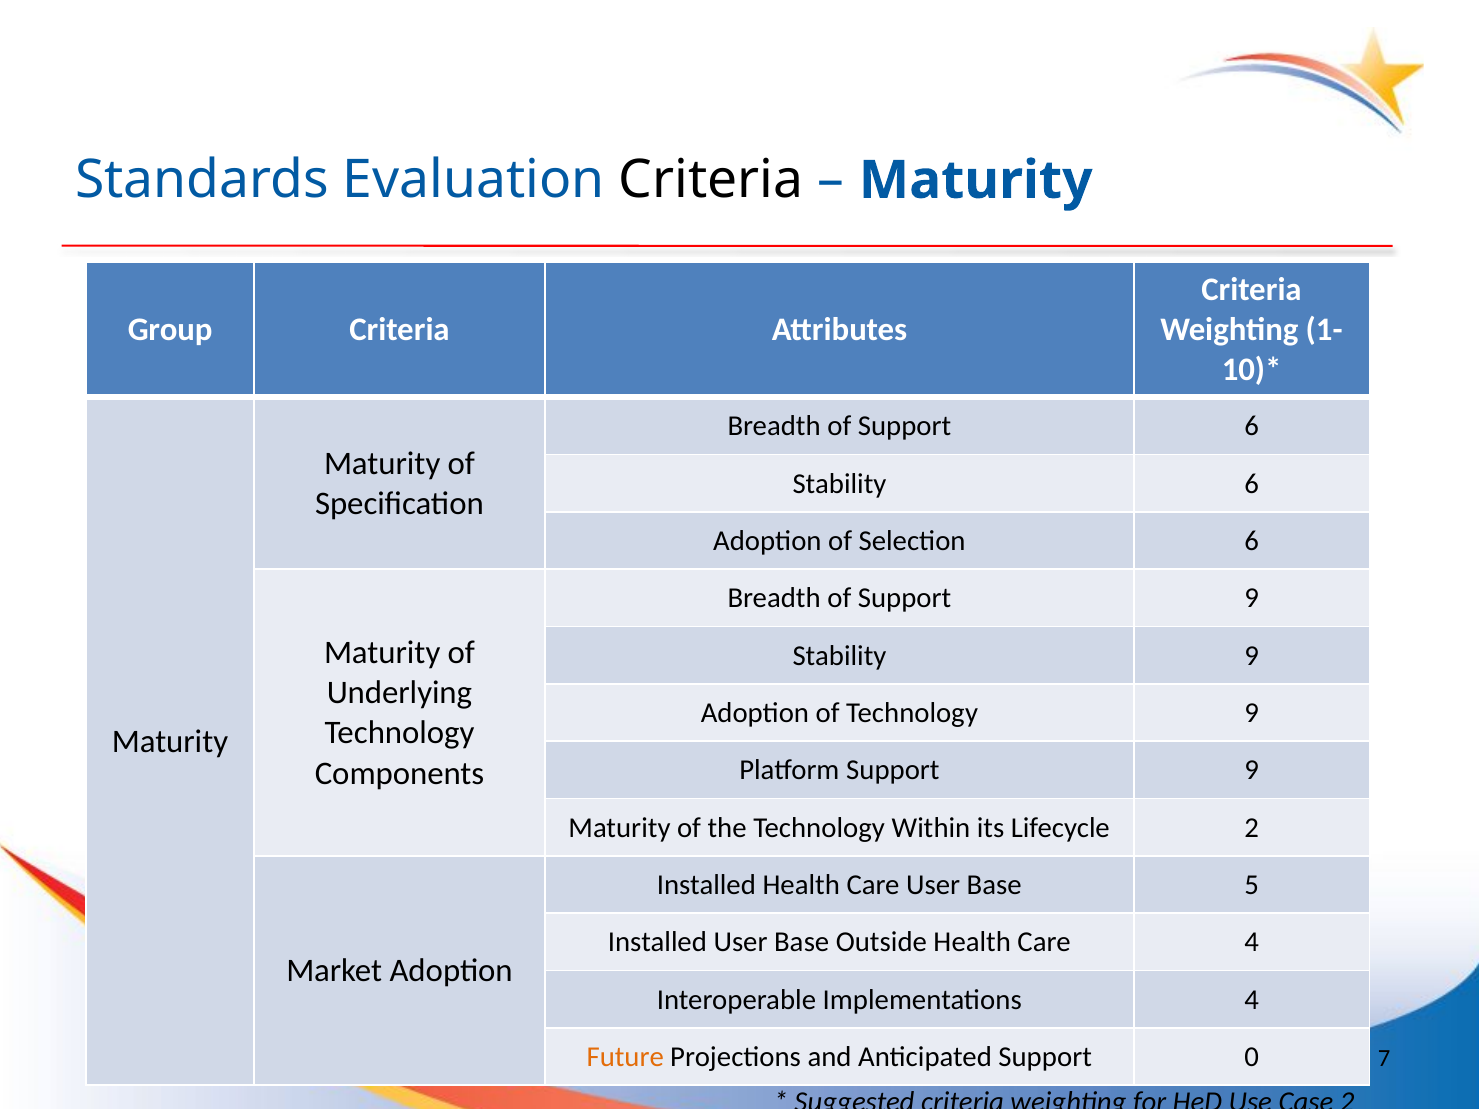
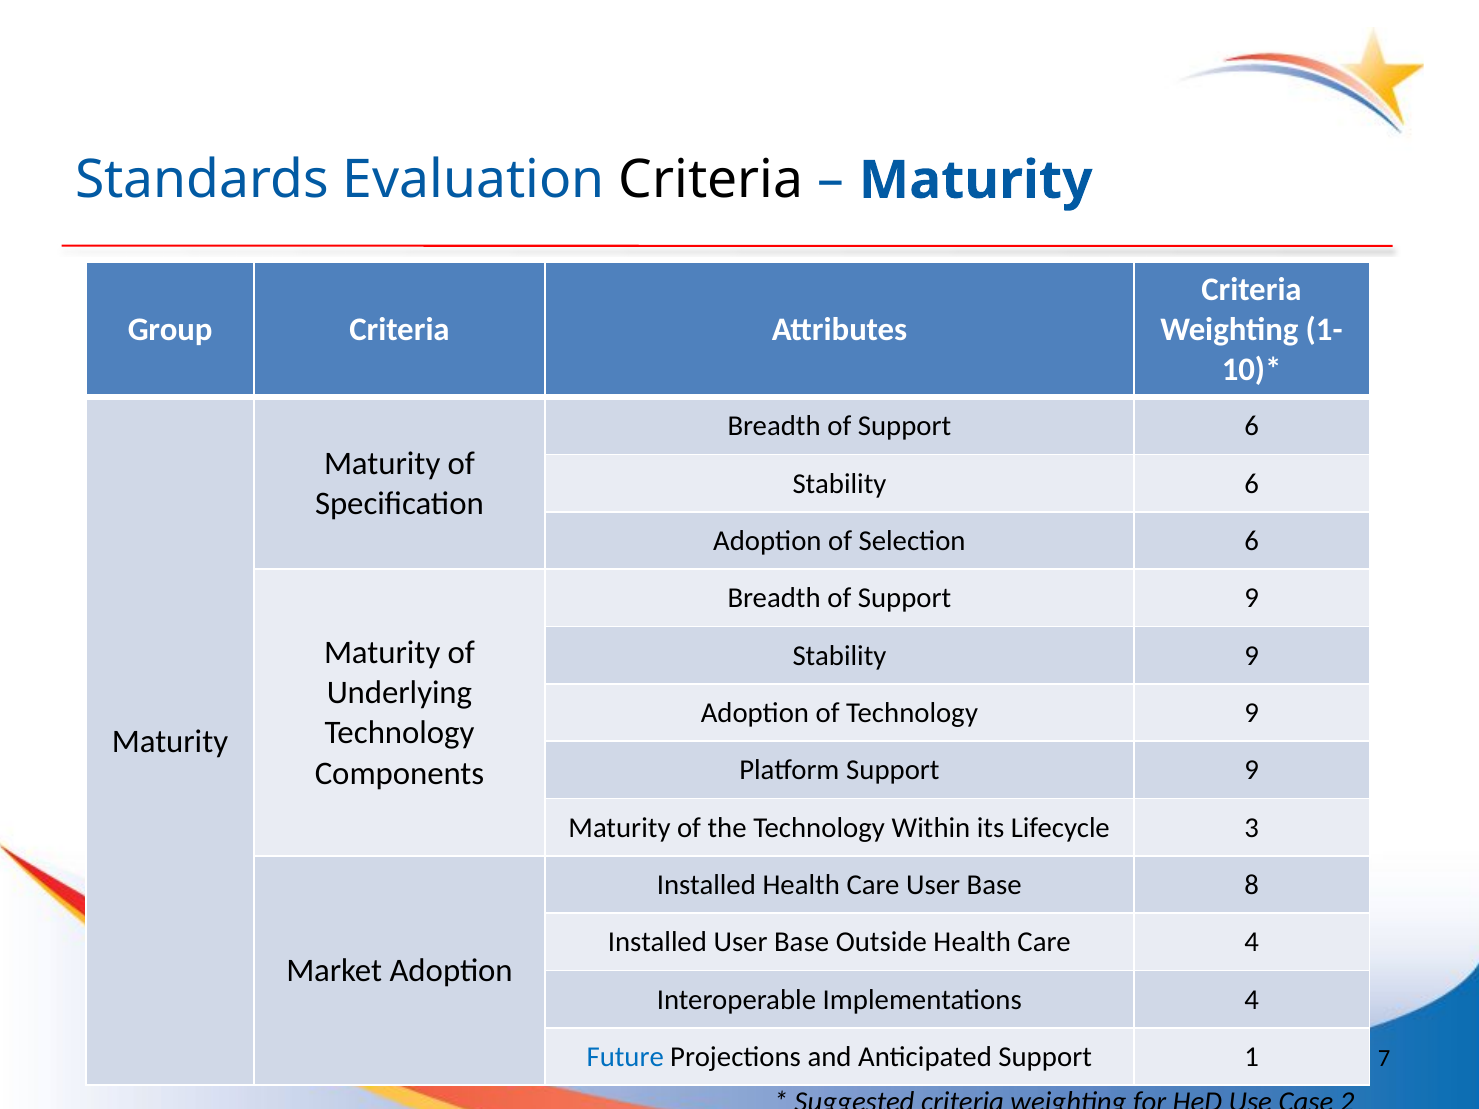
Lifecycle 2: 2 -> 3
5: 5 -> 8
Future colour: orange -> blue
0: 0 -> 1
